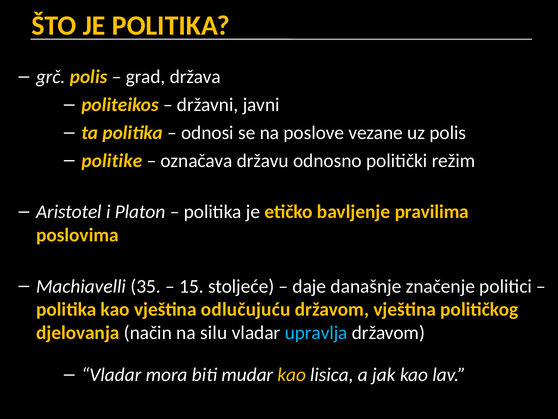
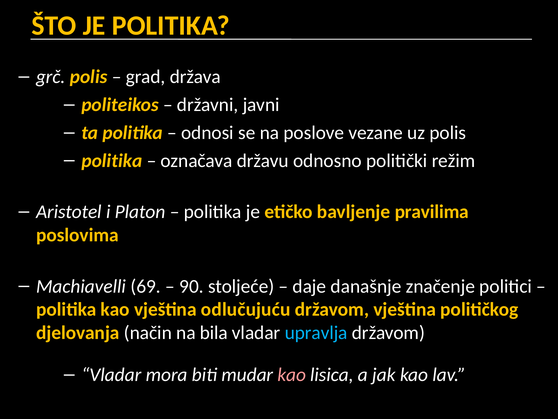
politike at (112, 160): politike -> politika
35: 35 -> 69
15: 15 -> 90
silu: silu -> bila
kao at (292, 374) colour: yellow -> pink
